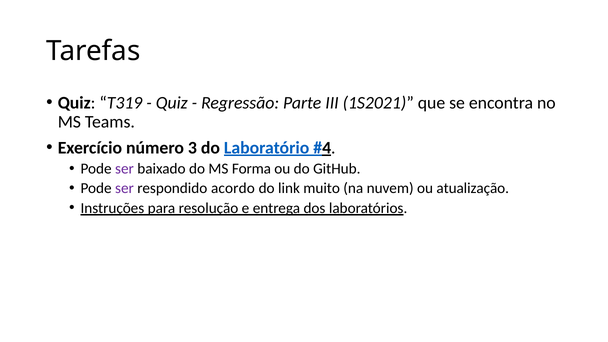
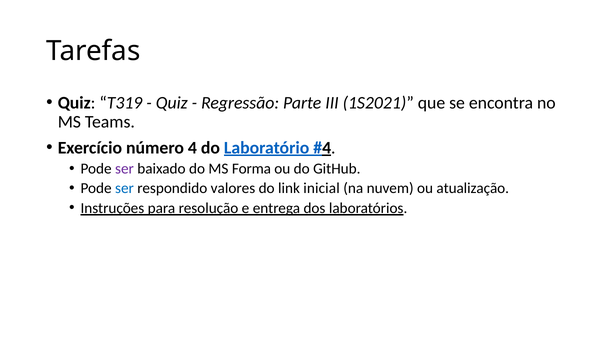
3: 3 -> 4
ser at (124, 188) colour: purple -> blue
acordo: acordo -> valores
muito: muito -> inicial
